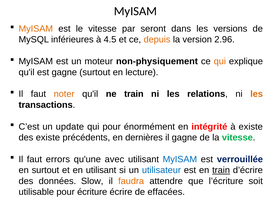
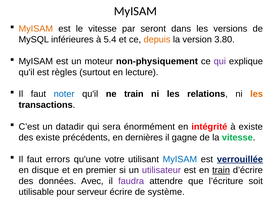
4.5: 4.5 -> 5.4
2.96: 2.96 -> 3.80
qui at (220, 62) colour: orange -> purple
est gagne: gagne -> règles
noter colour: orange -> blue
update: update -> datadir
qui pour: pour -> sera
avec: avec -> votre
verrouillée underline: none -> present
en surtout: surtout -> disque
en utilisant: utilisant -> premier
utilisateur colour: blue -> purple
Slow: Slow -> Avec
faudra colour: orange -> purple
écriture: écriture -> serveur
effacées: effacées -> système
